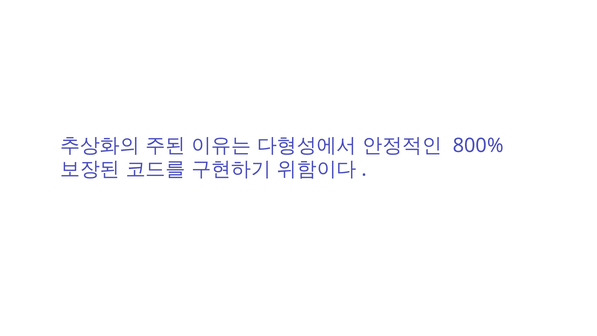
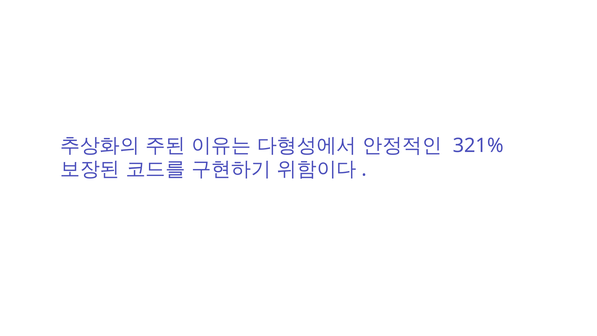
800%: 800% -> 321%
